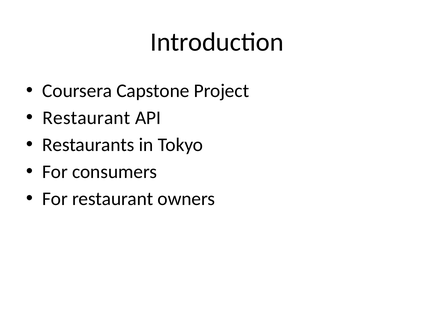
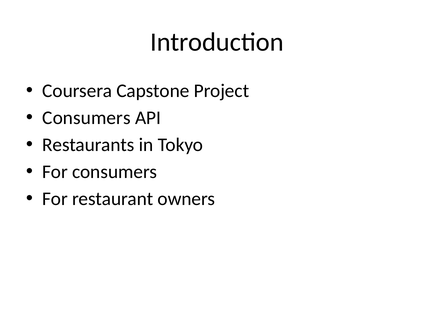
Restaurant at (86, 118): Restaurant -> Consumers
